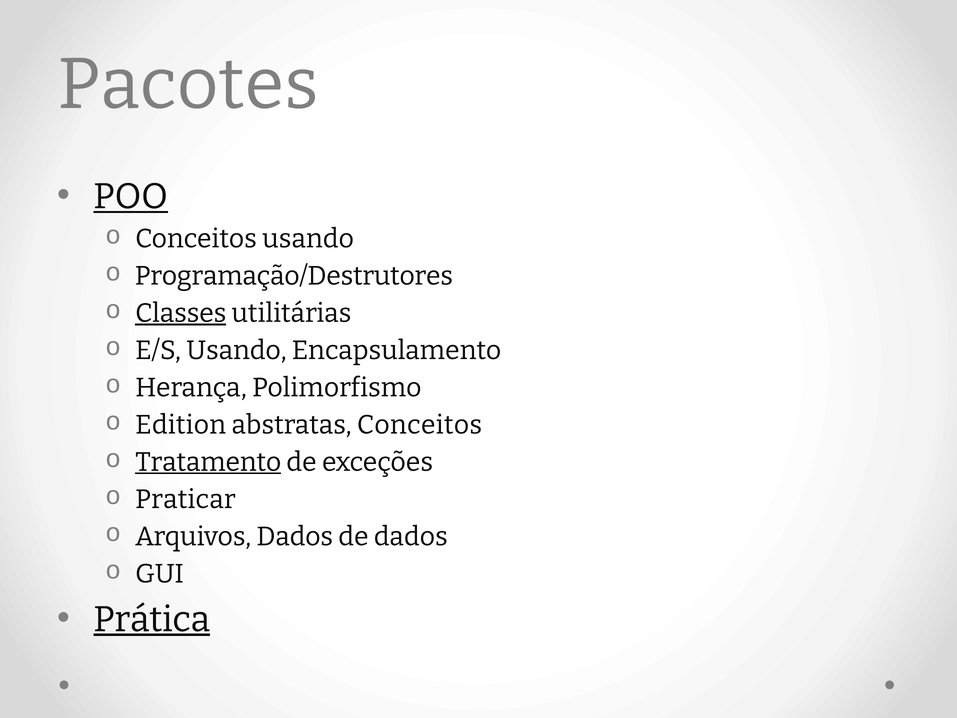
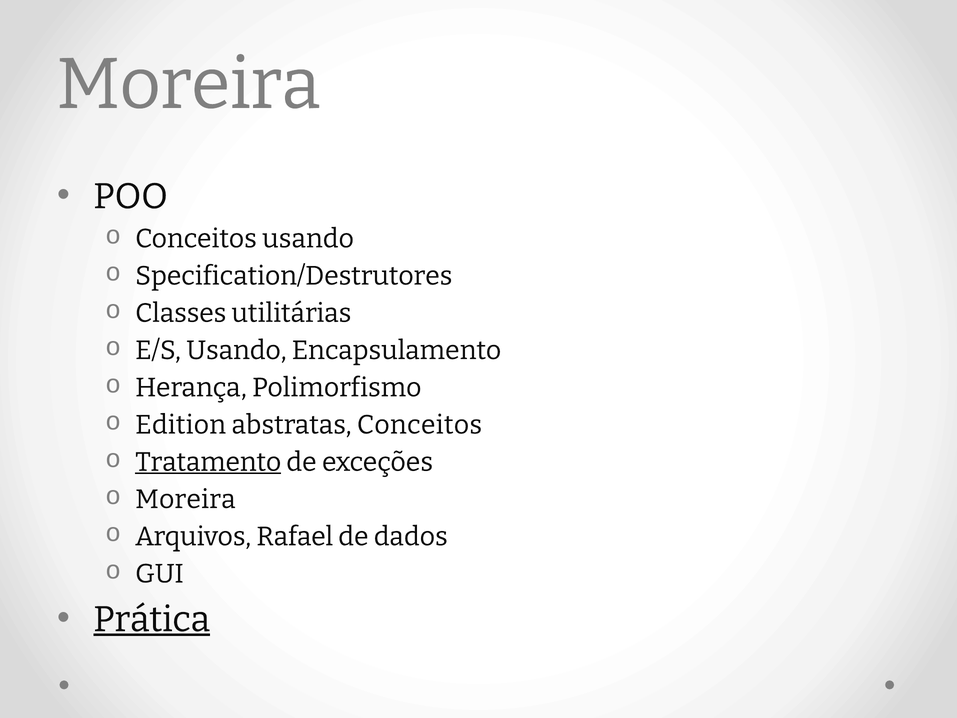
Pacotes at (188, 84): Pacotes -> Moreira
POO underline: present -> none
Programação/Destrutores: Programação/Destrutores -> Specification/Destrutores
Classes underline: present -> none
Praticar at (185, 499): Praticar -> Moreira
Arquivos Dados: Dados -> Rafael
